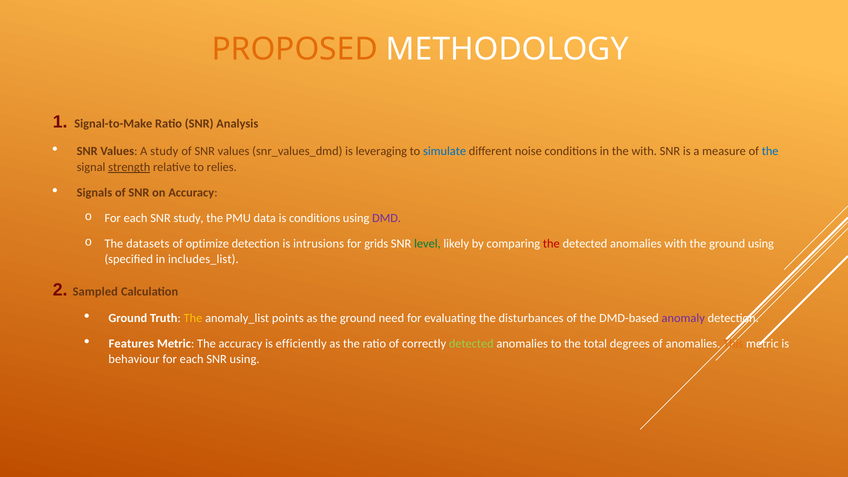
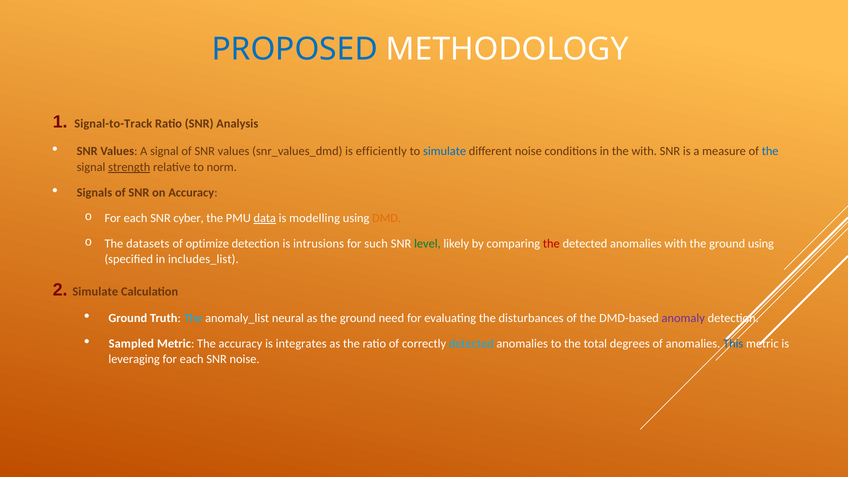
PROPOSED colour: orange -> blue
Signal-to-Make: Signal-to-Make -> Signal-to-Track
A study: study -> signal
leveraging: leveraging -> efficiently
relies: relies -> norm
SNR study: study -> cyber
data underline: none -> present
is conditions: conditions -> modelling
DMD colour: purple -> orange
grids: grids -> such
2 Sampled: Sampled -> Simulate
The at (193, 318) colour: yellow -> light blue
points: points -> neural
Features: Features -> Sampled
efficiently: efficiently -> integrates
detected at (471, 343) colour: light green -> light blue
This colour: orange -> blue
behaviour: behaviour -> leveraging
SNR using: using -> noise
